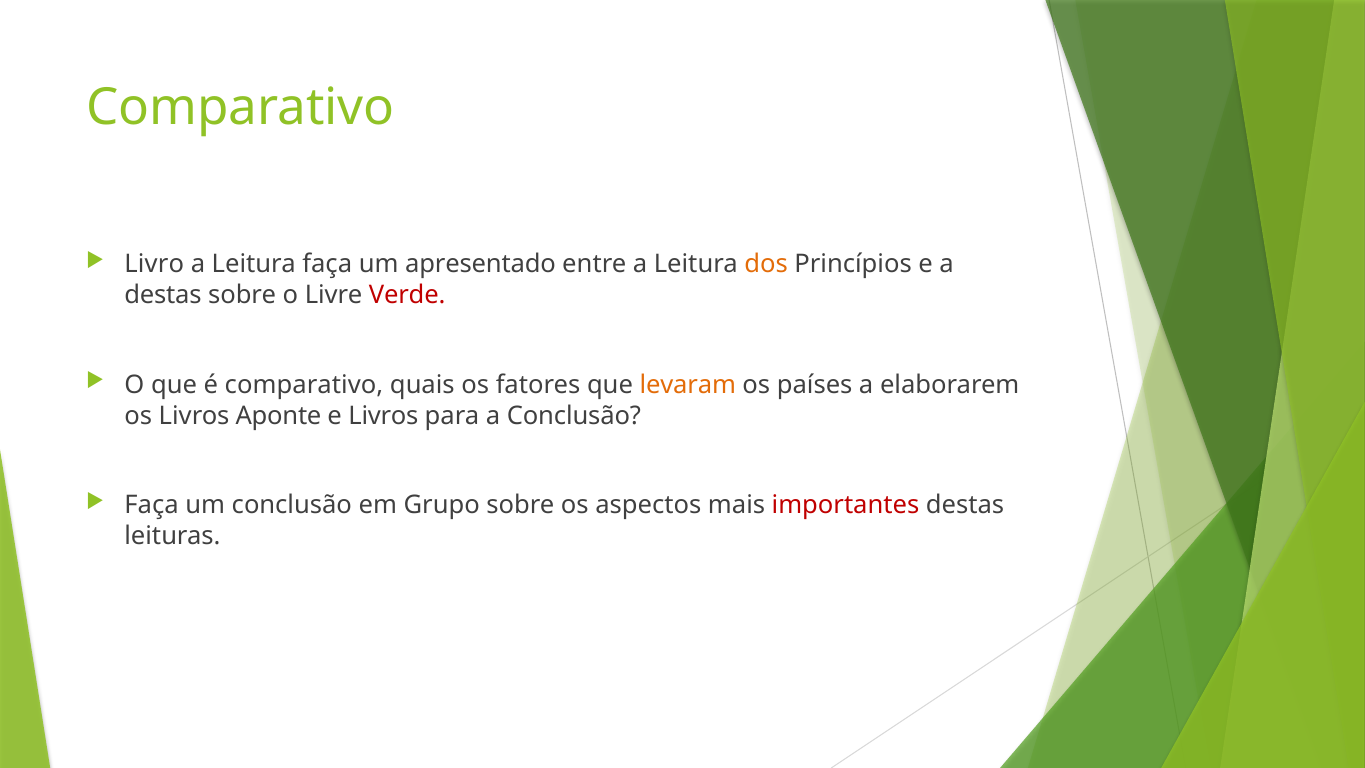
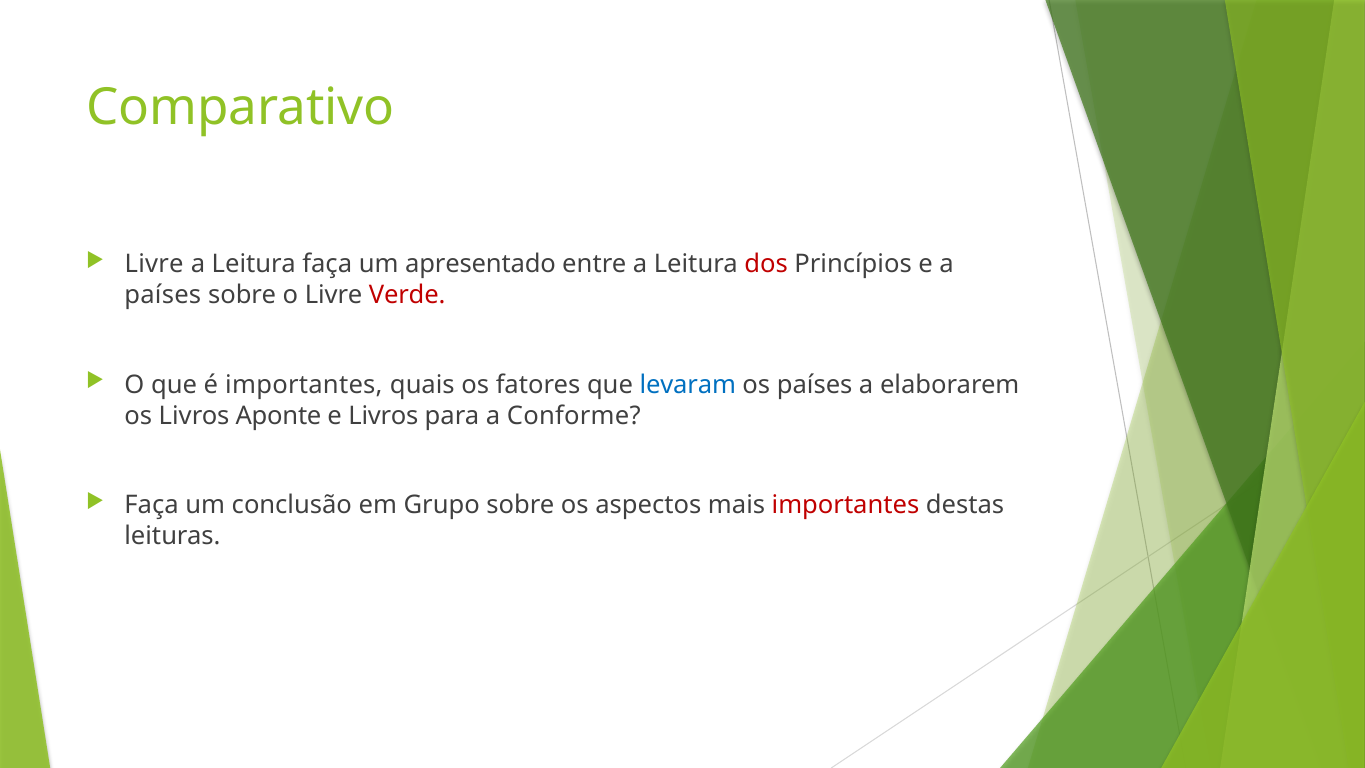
Livro at (154, 264): Livro -> Livre
dos colour: orange -> red
destas at (163, 295): destas -> países
é comparativo: comparativo -> importantes
levaram colour: orange -> blue
a Conclusão: Conclusão -> Conforme
